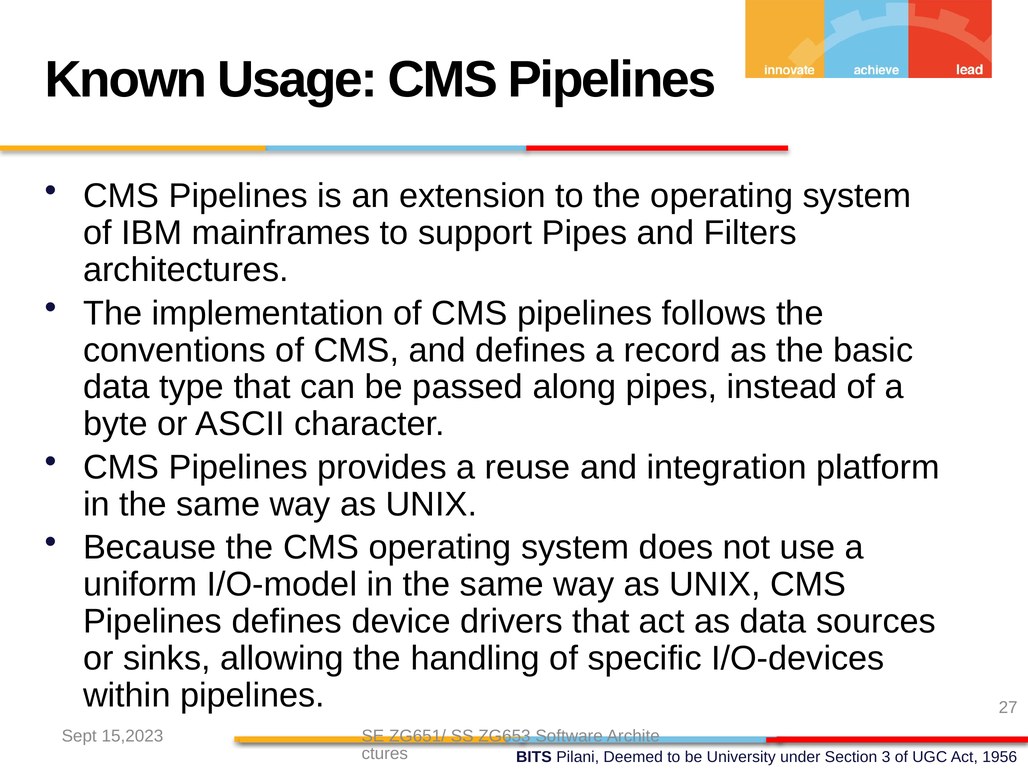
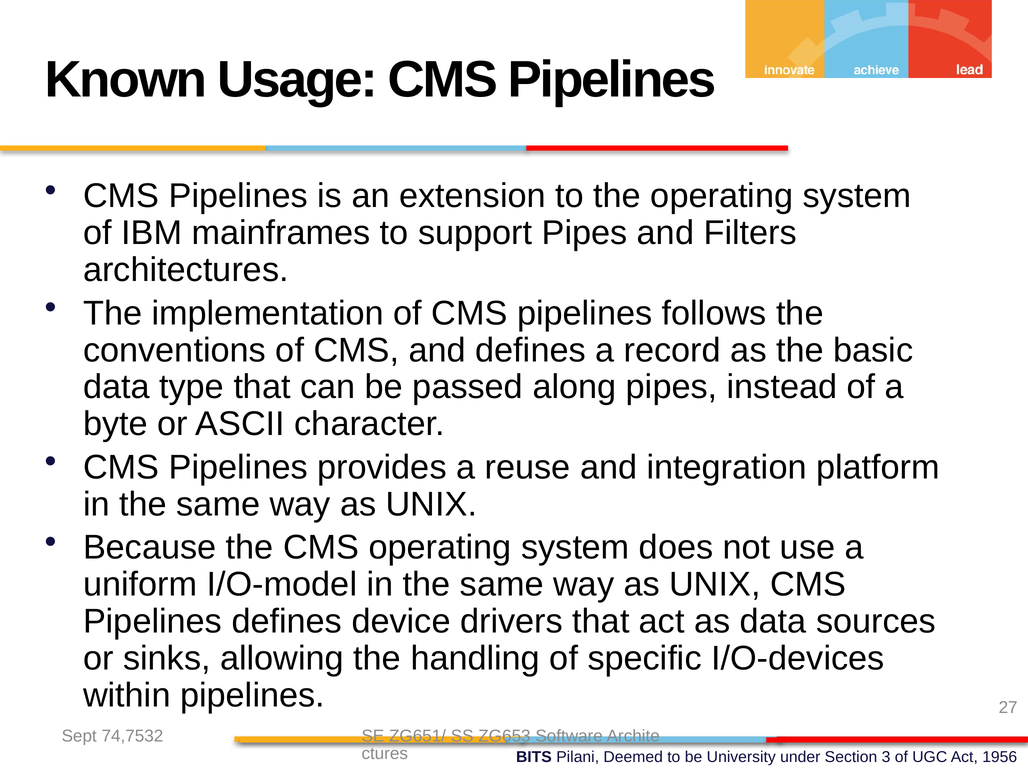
15,2023: 15,2023 -> 74,7532
